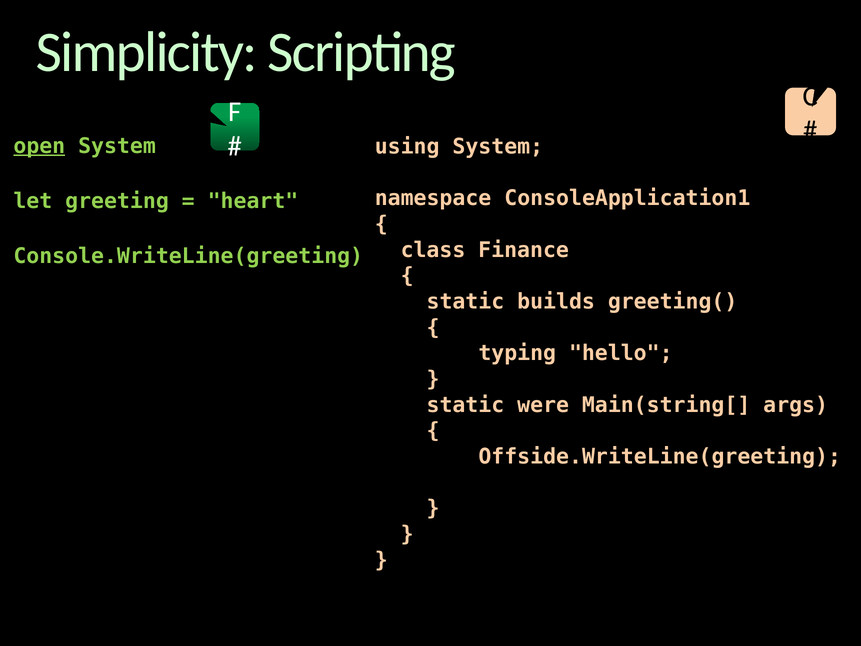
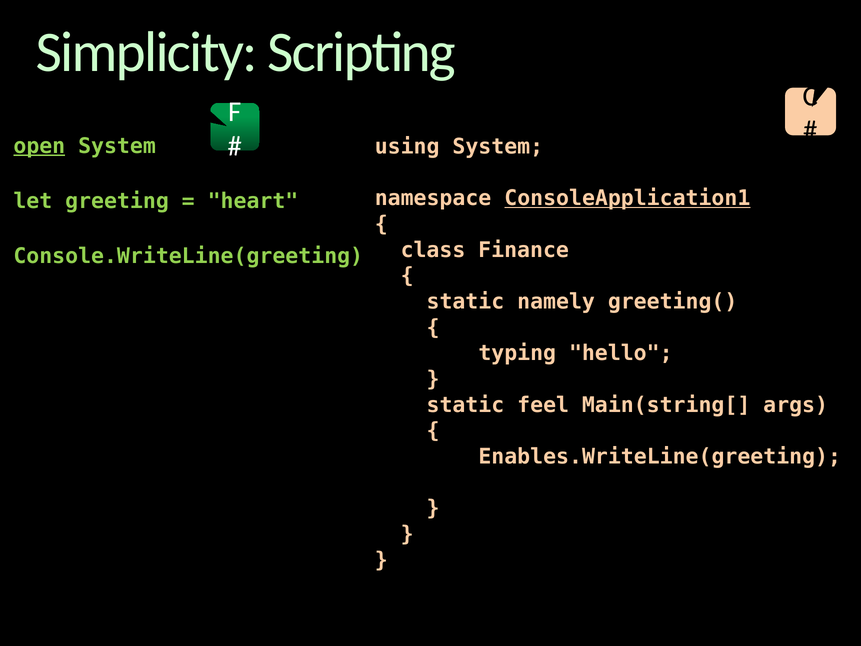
ConsoleApplication1 underline: none -> present
builds: builds -> namely
were: were -> feel
Offside.WriteLine(greeting: Offside.WriteLine(greeting -> Enables.WriteLine(greeting
